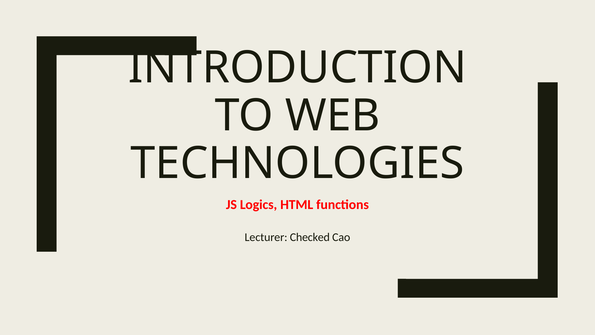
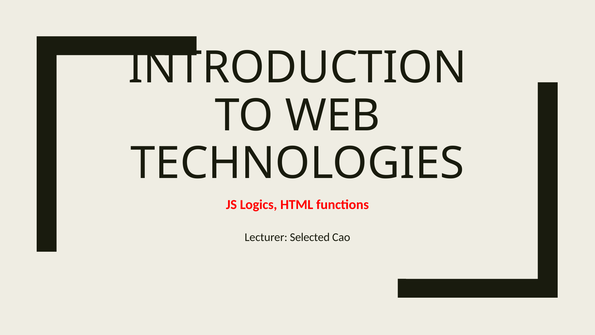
Checked: Checked -> Selected
